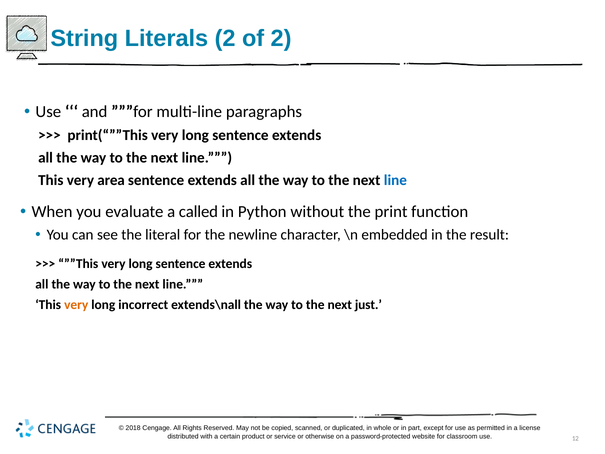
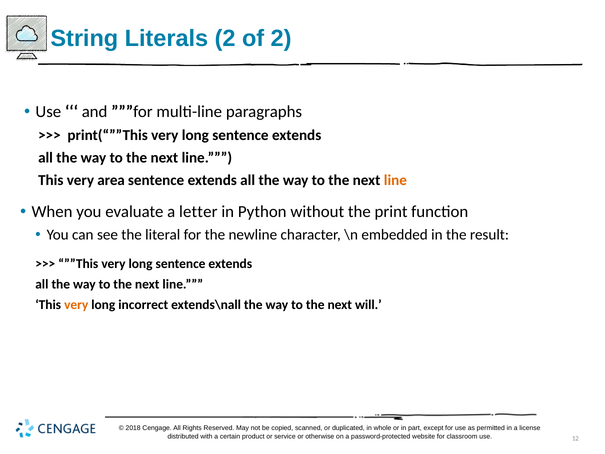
line at (395, 180) colour: blue -> orange
called: called -> letter
just: just -> will
